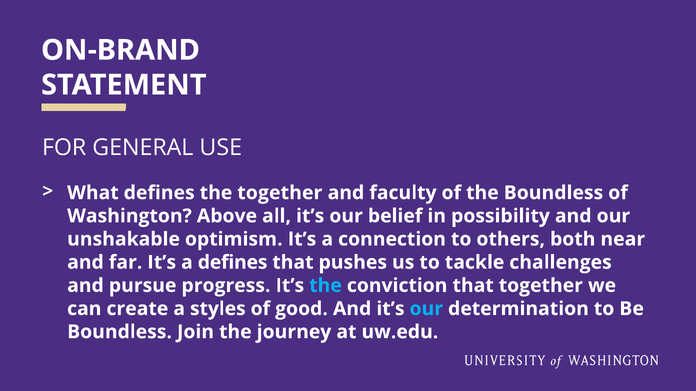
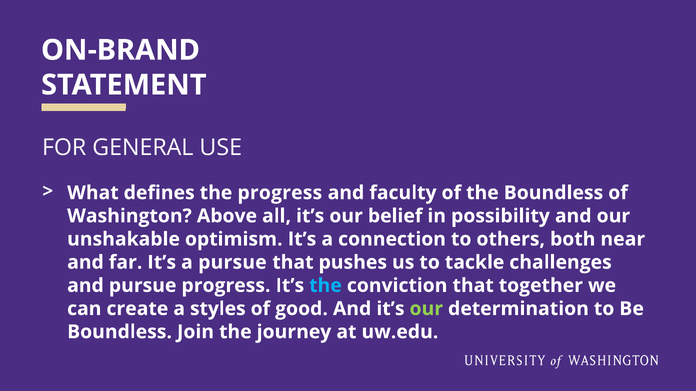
the together: together -> progress
a defines: defines -> pursue
our at (426, 309) colour: light blue -> light green
